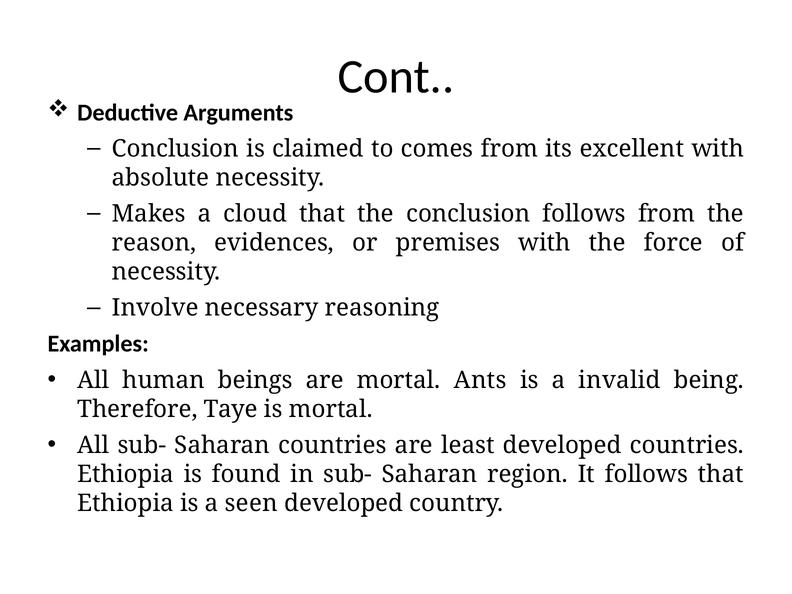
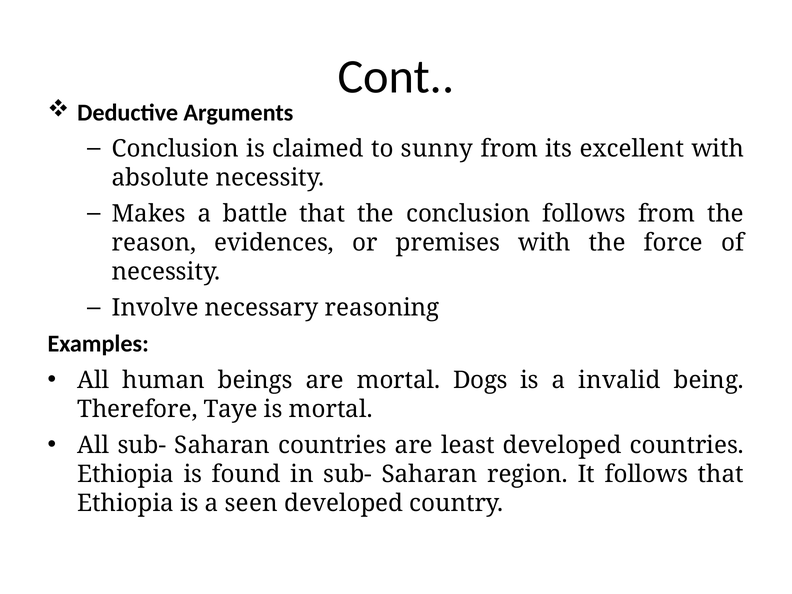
comes: comes -> sunny
cloud: cloud -> battle
Ants: Ants -> Dogs
